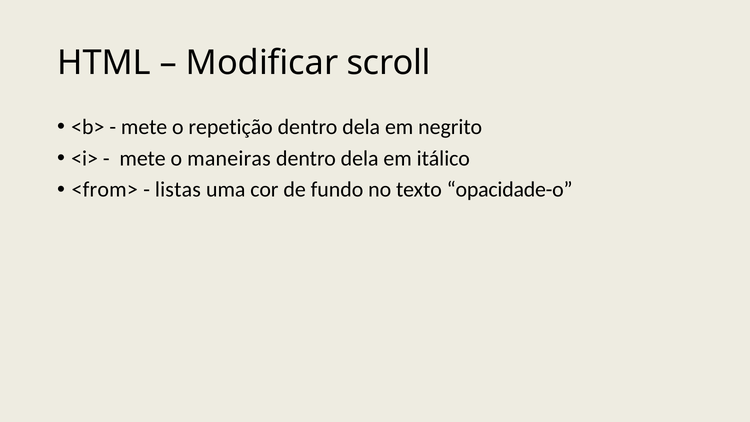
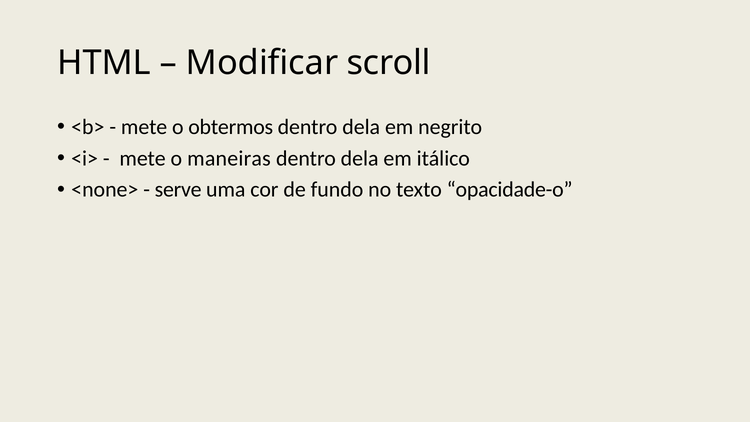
repetição: repetição -> obtermos
<from>: <from> -> <none>
listas: listas -> serve
